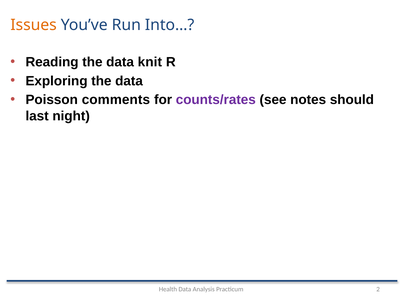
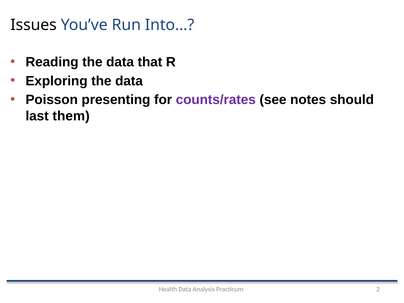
Issues colour: orange -> black
knit: knit -> that
comments: comments -> presenting
night: night -> them
